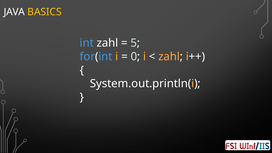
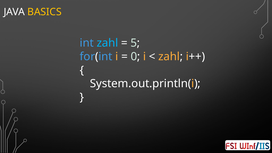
zahl at (107, 43) colour: white -> light blue
